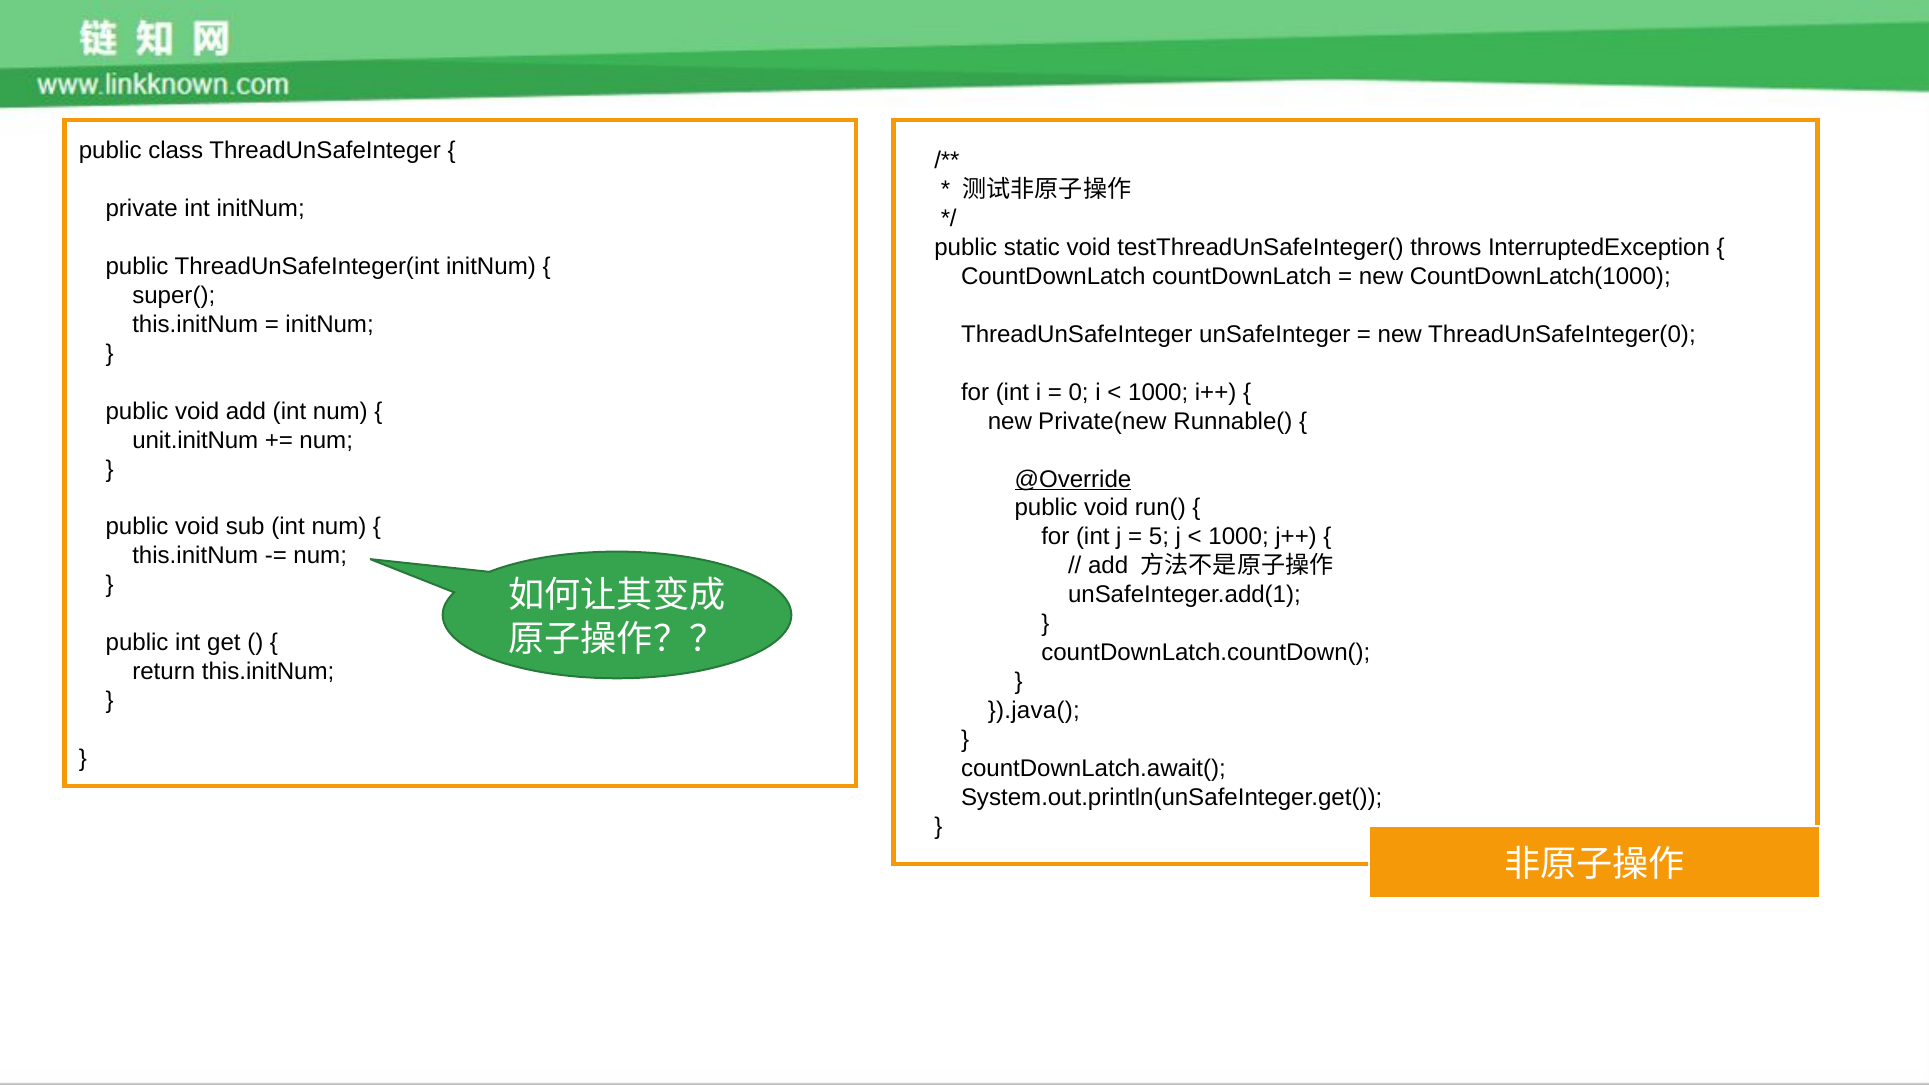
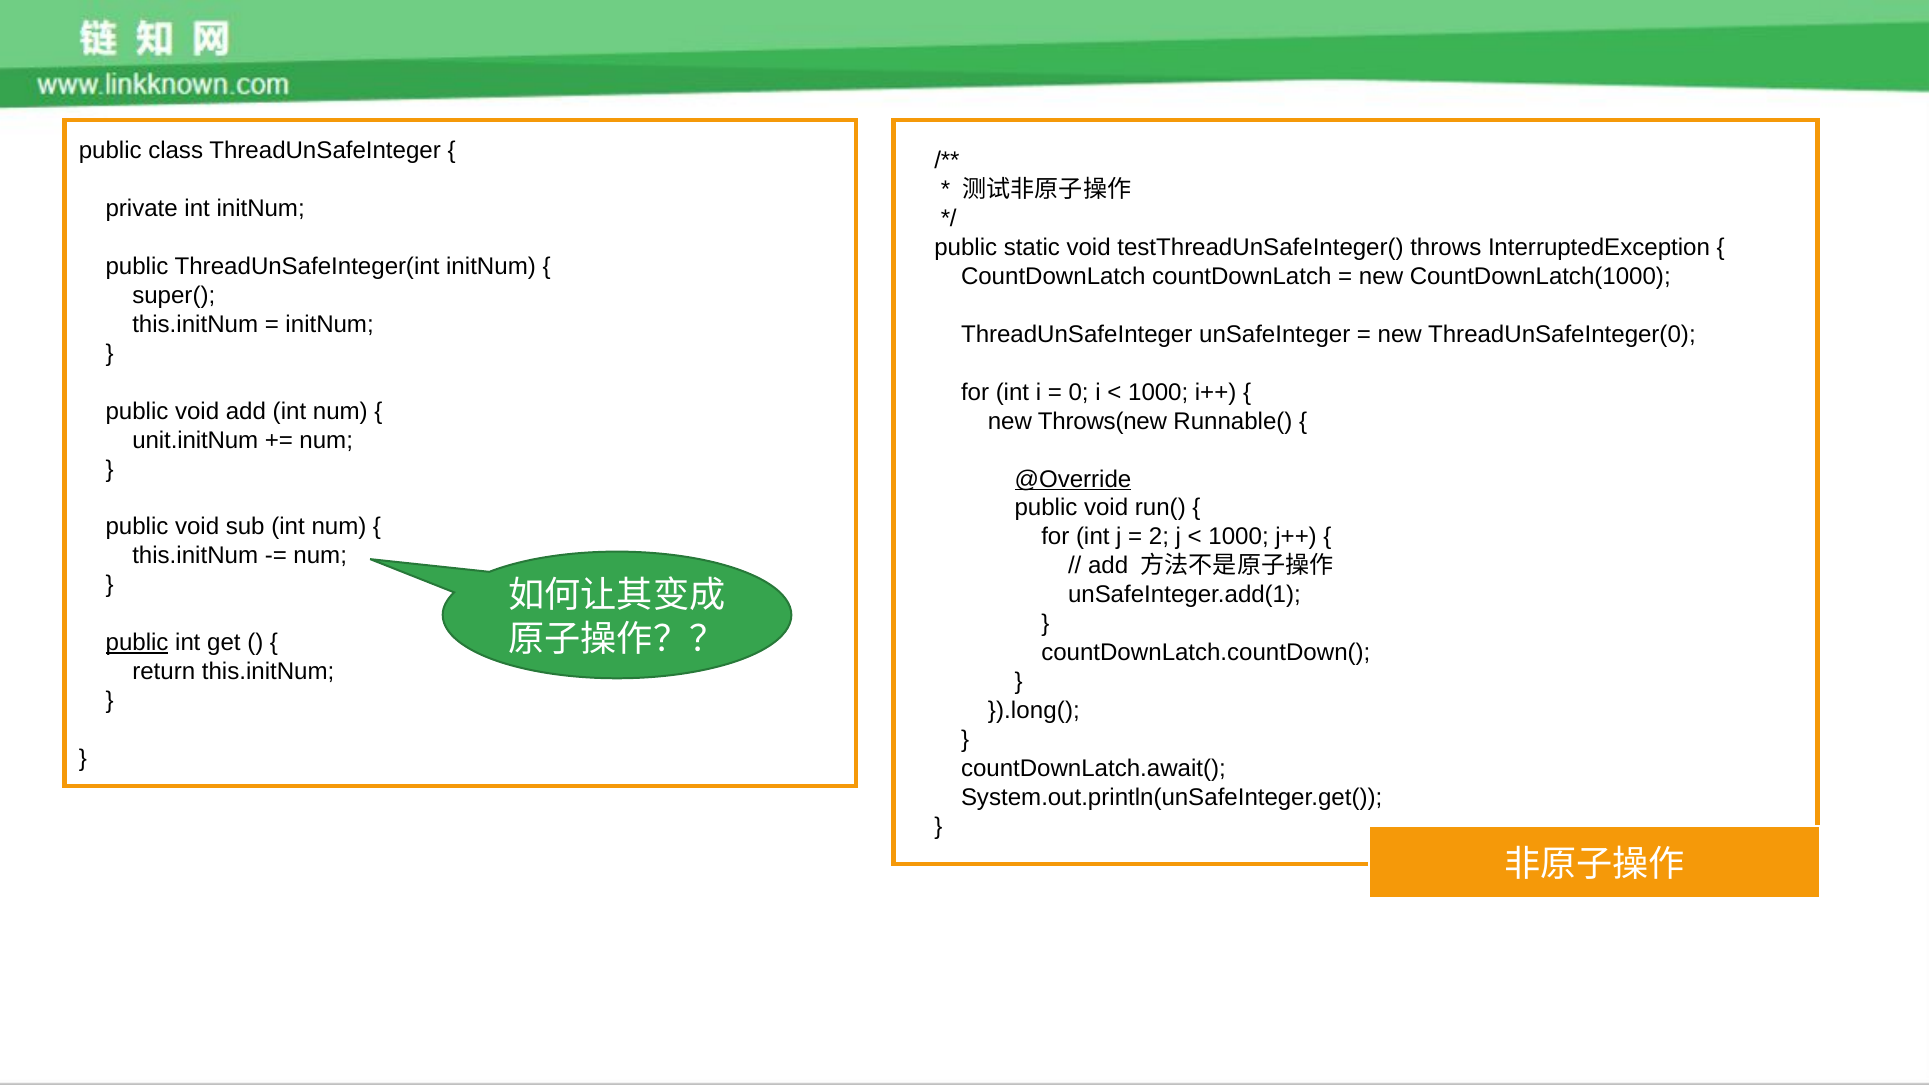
Private(new: Private(new -> Throws(new
5: 5 -> 2
public at (137, 643) underline: none -> present
}).java(: }).java( -> }).long(
